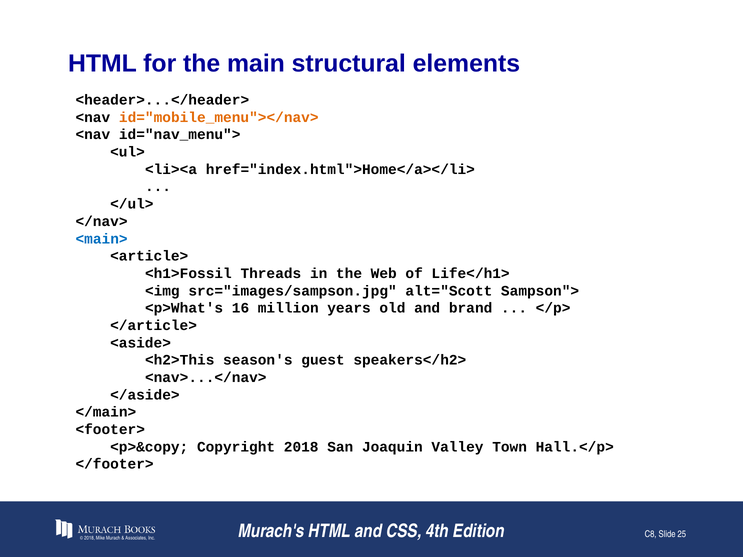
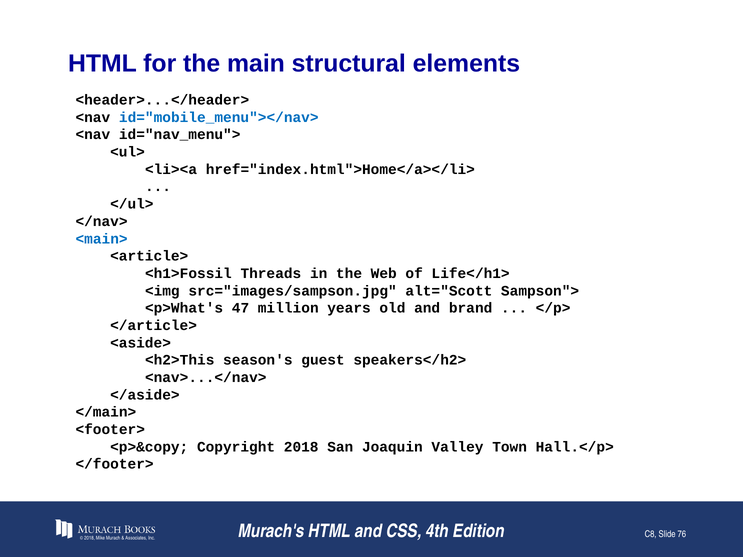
id="mobile_menu"></nav> colour: orange -> blue
16: 16 -> 47
25: 25 -> 76
